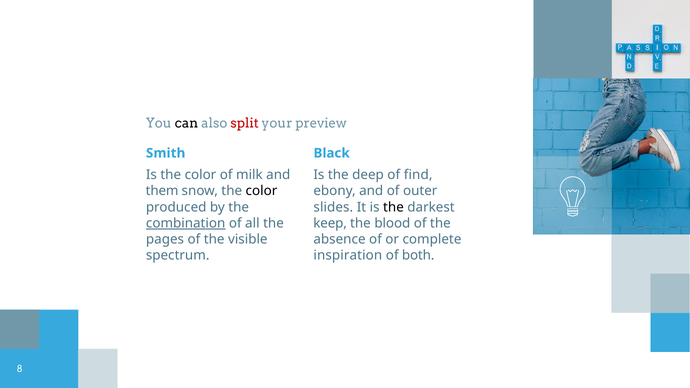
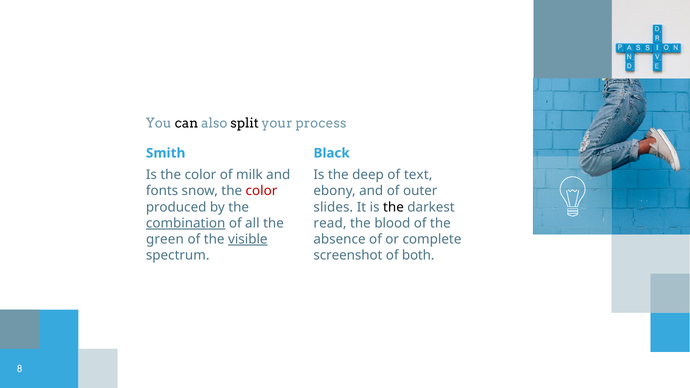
split colour: red -> black
preview: preview -> process
find: find -> text
them: them -> fonts
color at (261, 191) colour: black -> red
keep: keep -> read
pages: pages -> green
visible underline: none -> present
inspiration: inspiration -> screenshot
